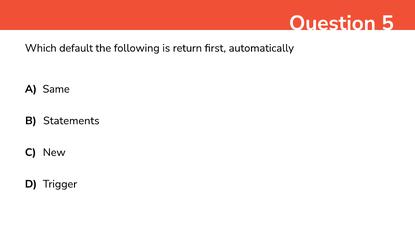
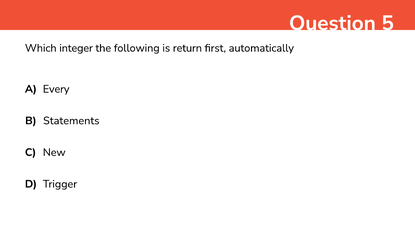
default: default -> integer
Same: Same -> Every
